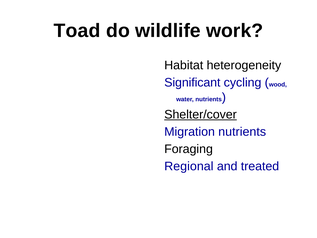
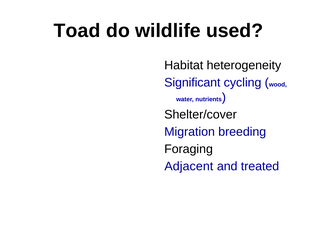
work: work -> used
Shelter/cover underline: present -> none
Migration nutrients: nutrients -> breeding
Regional: Regional -> Adjacent
